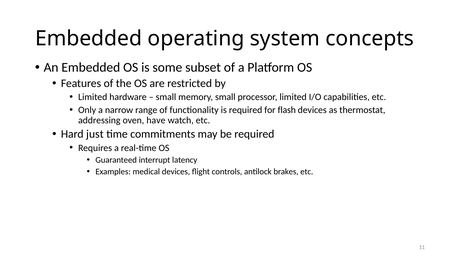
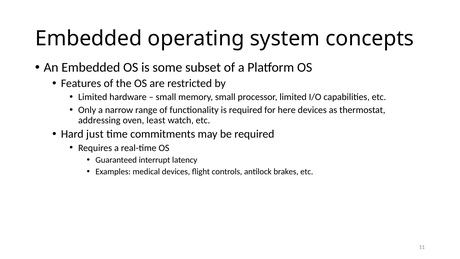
flash: flash -> here
have: have -> least
